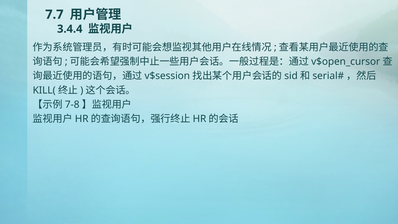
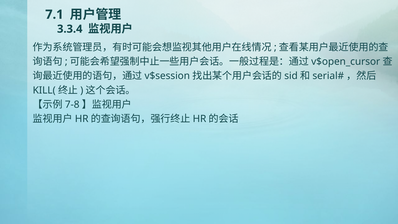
7.7: 7.7 -> 7.1
3.4.4: 3.4.4 -> 3.3.4
